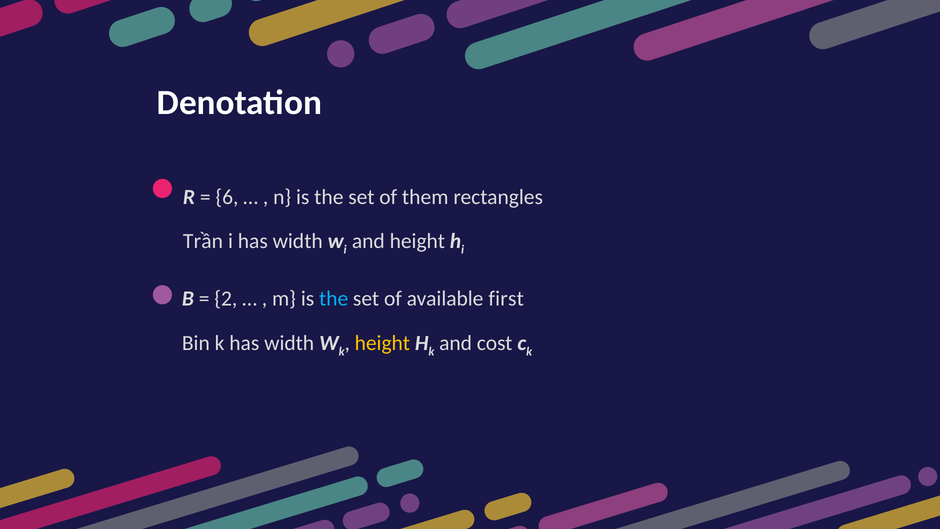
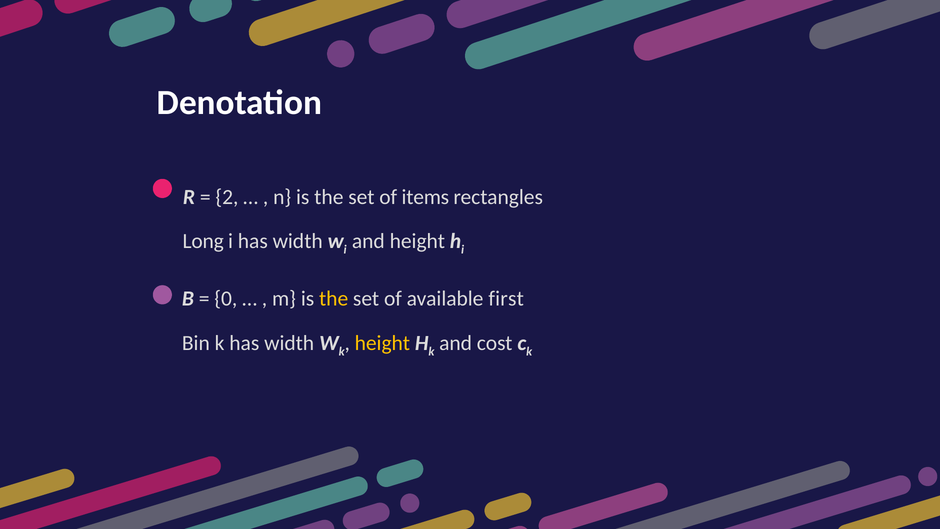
6: 6 -> 2
them: them -> items
Trần: Trần -> Long
2: 2 -> 0
the at (334, 299) colour: light blue -> yellow
